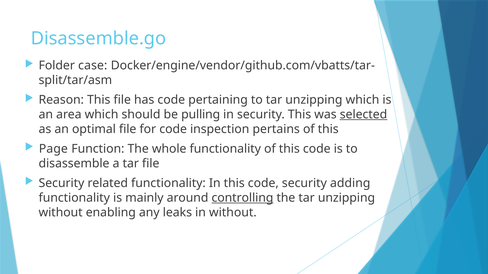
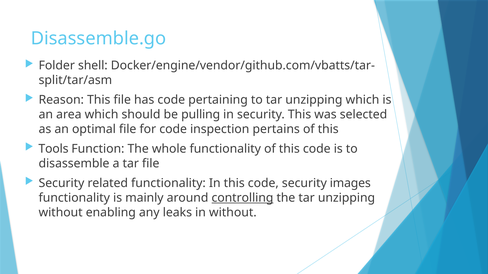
case: case -> shell
selected underline: present -> none
Page: Page -> Tools
adding: adding -> images
